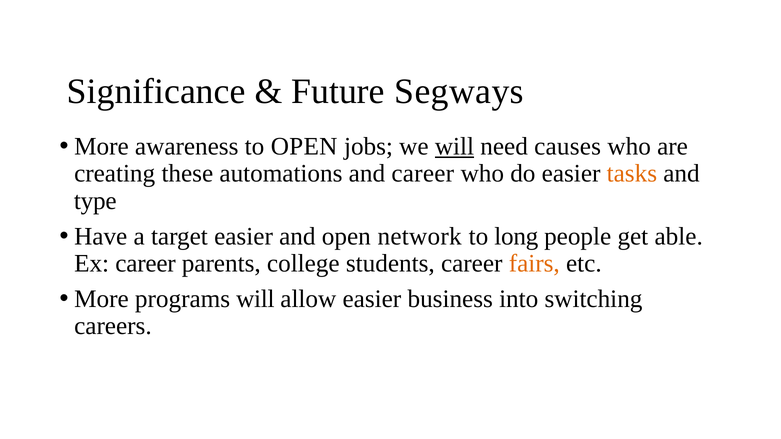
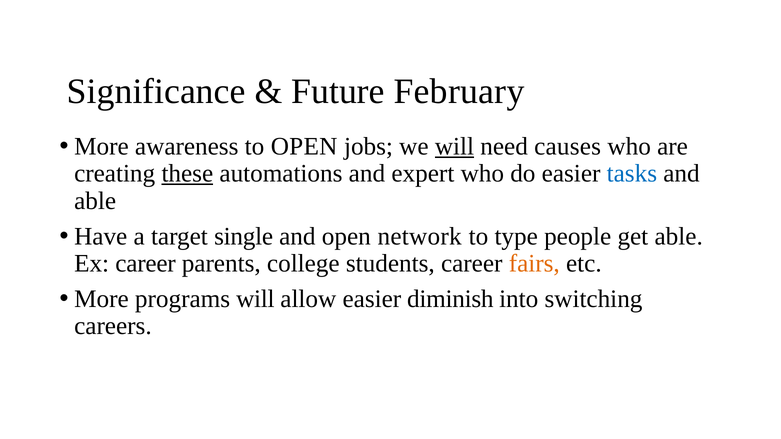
Segways: Segways -> February
these underline: none -> present
and career: career -> expert
tasks colour: orange -> blue
type at (95, 201): type -> able
target easier: easier -> single
long: long -> type
business: business -> diminish
